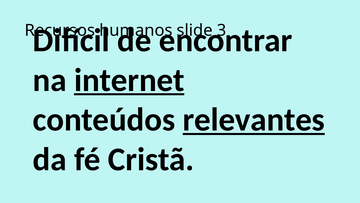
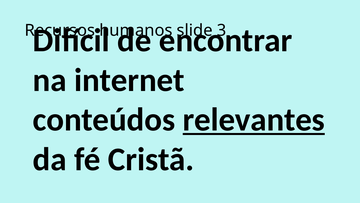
internet underline: present -> none
